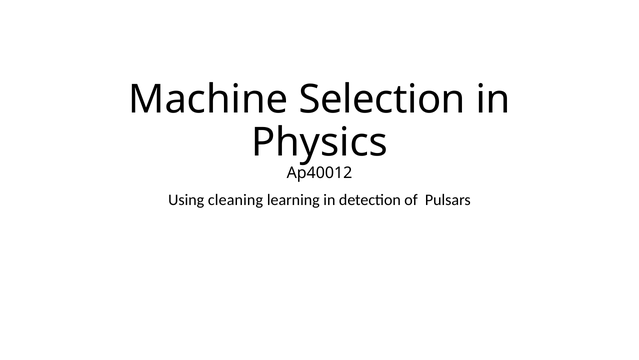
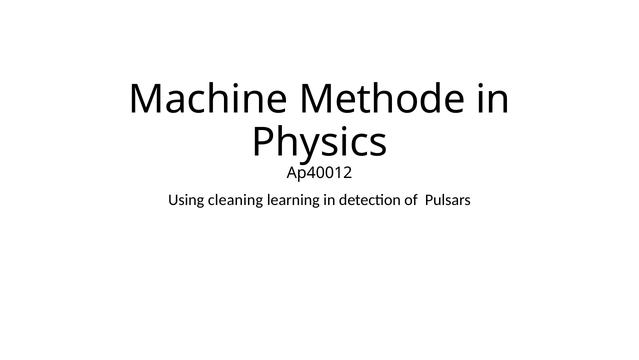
Selection: Selection -> Methode
